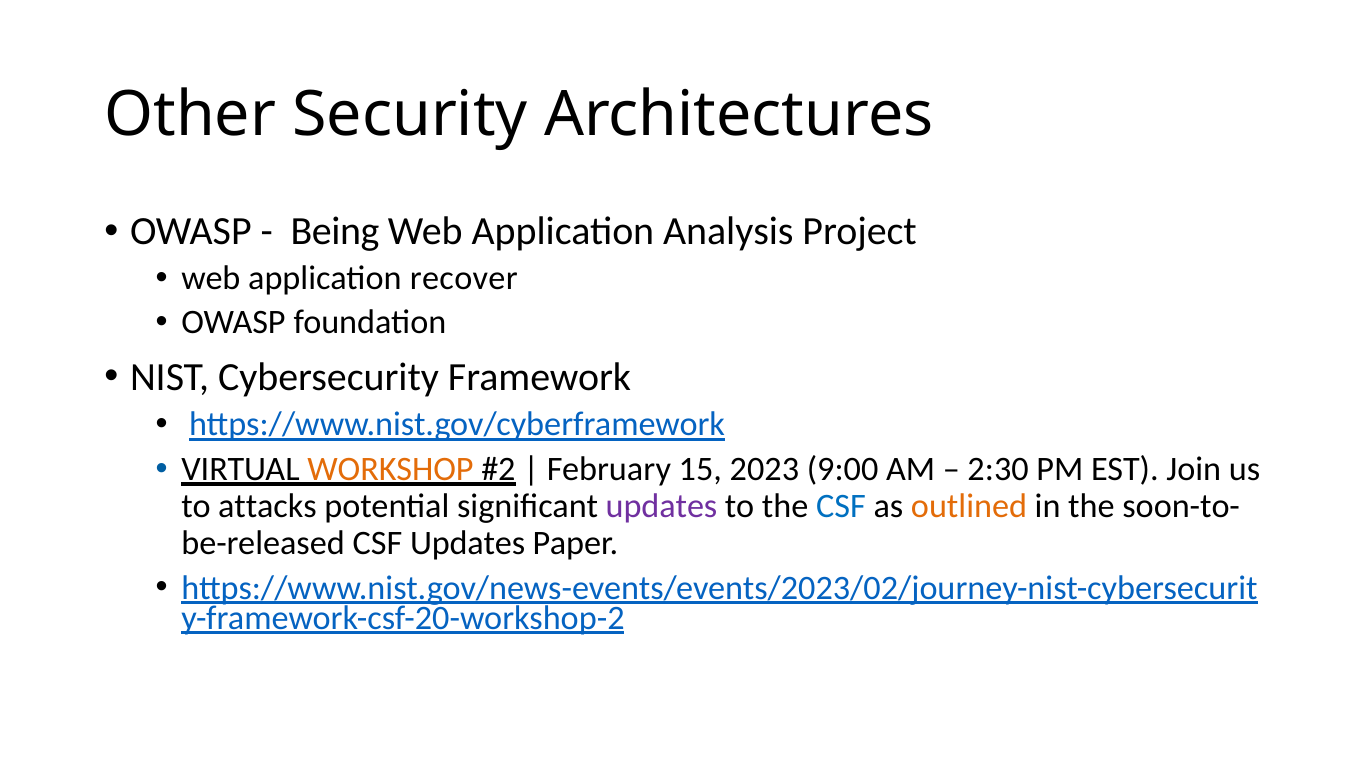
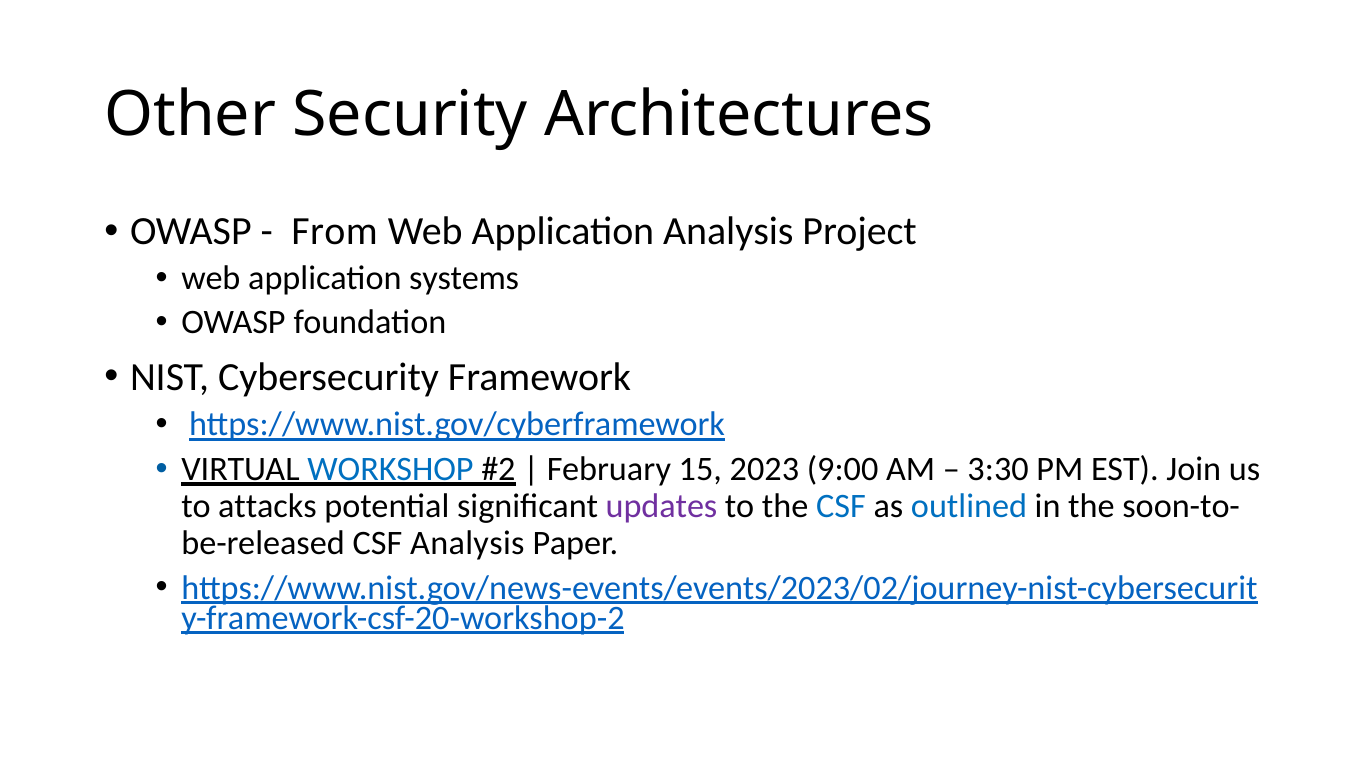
Being: Being -> From
recover: recover -> systems
WORKSHOP colour: orange -> blue
2:30: 2:30 -> 3:30
outlined colour: orange -> blue
CSF Updates: Updates -> Analysis
